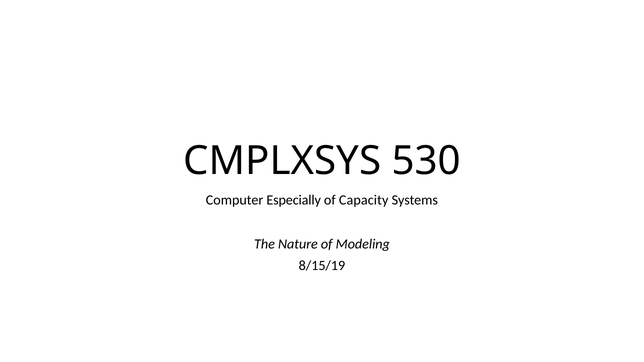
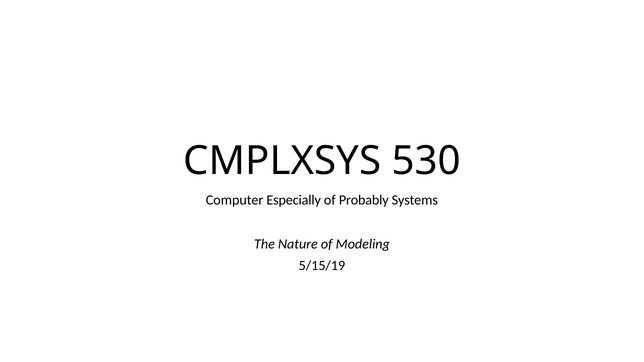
Capacity: Capacity -> Probably
8/15/19: 8/15/19 -> 5/15/19
